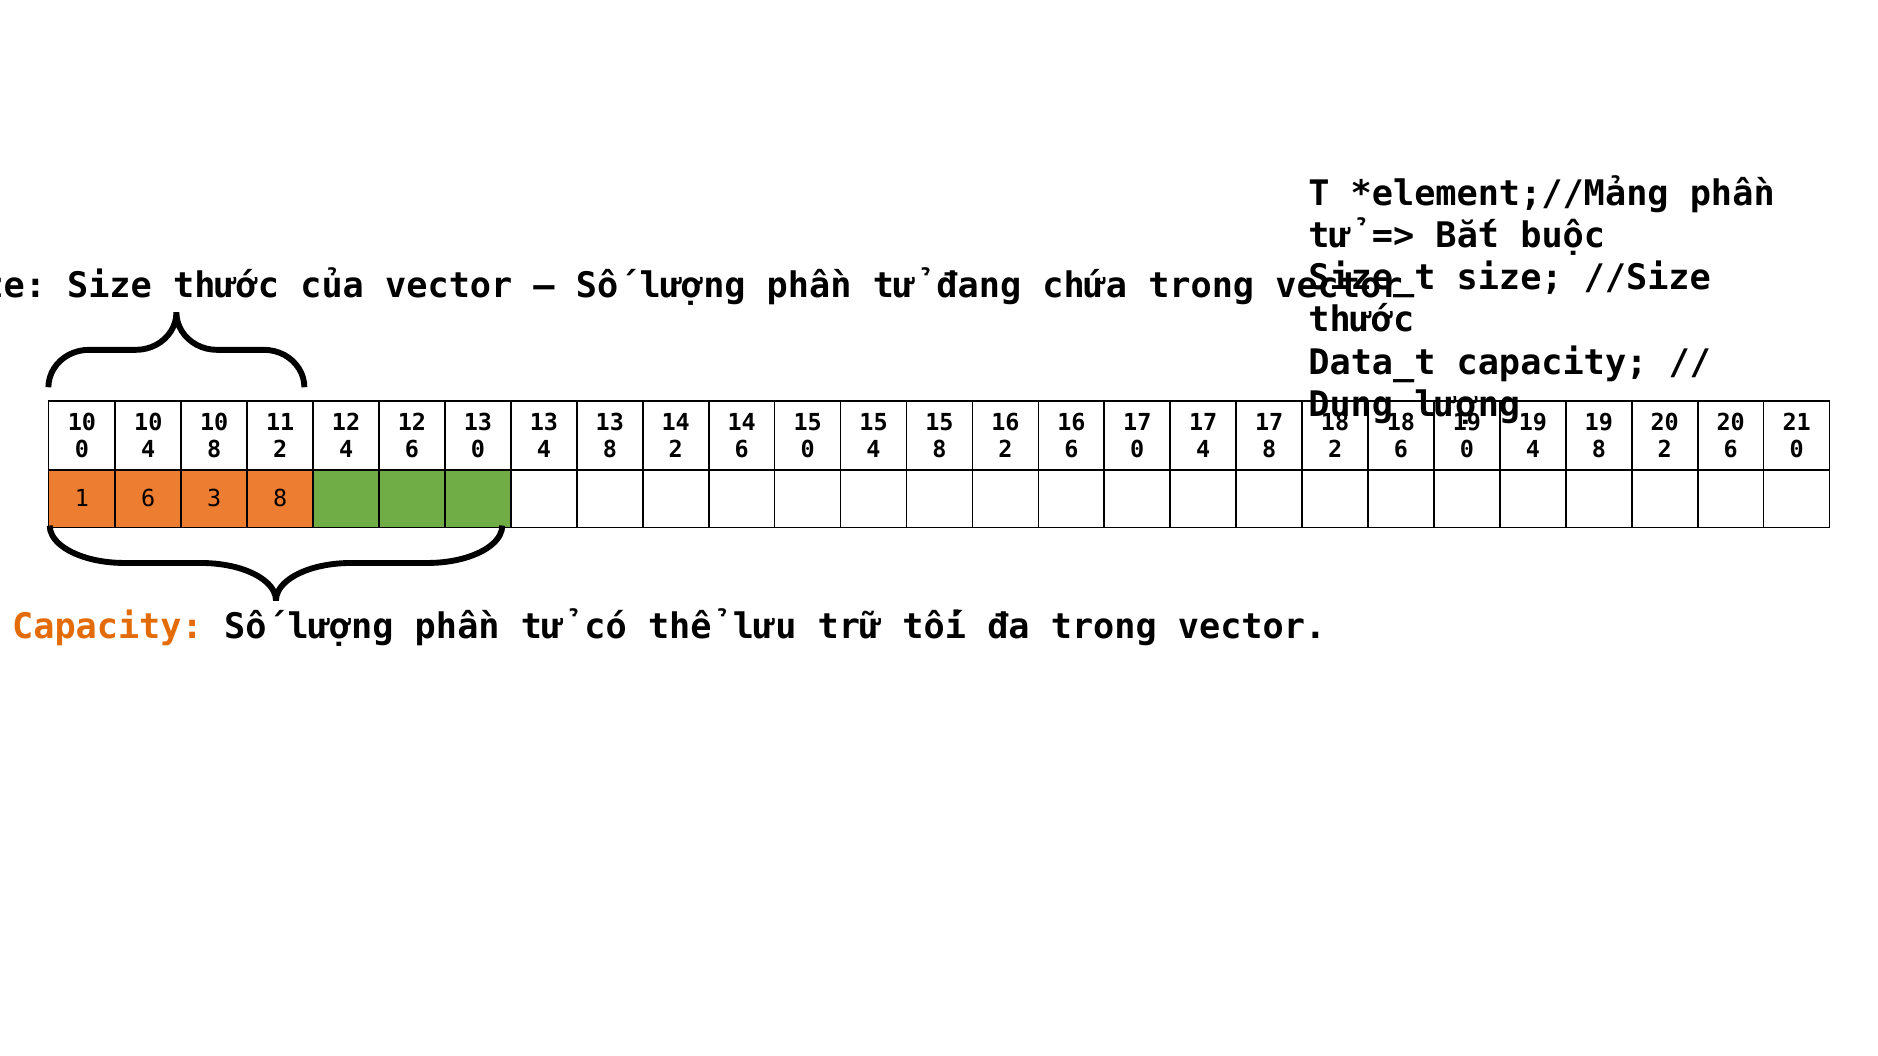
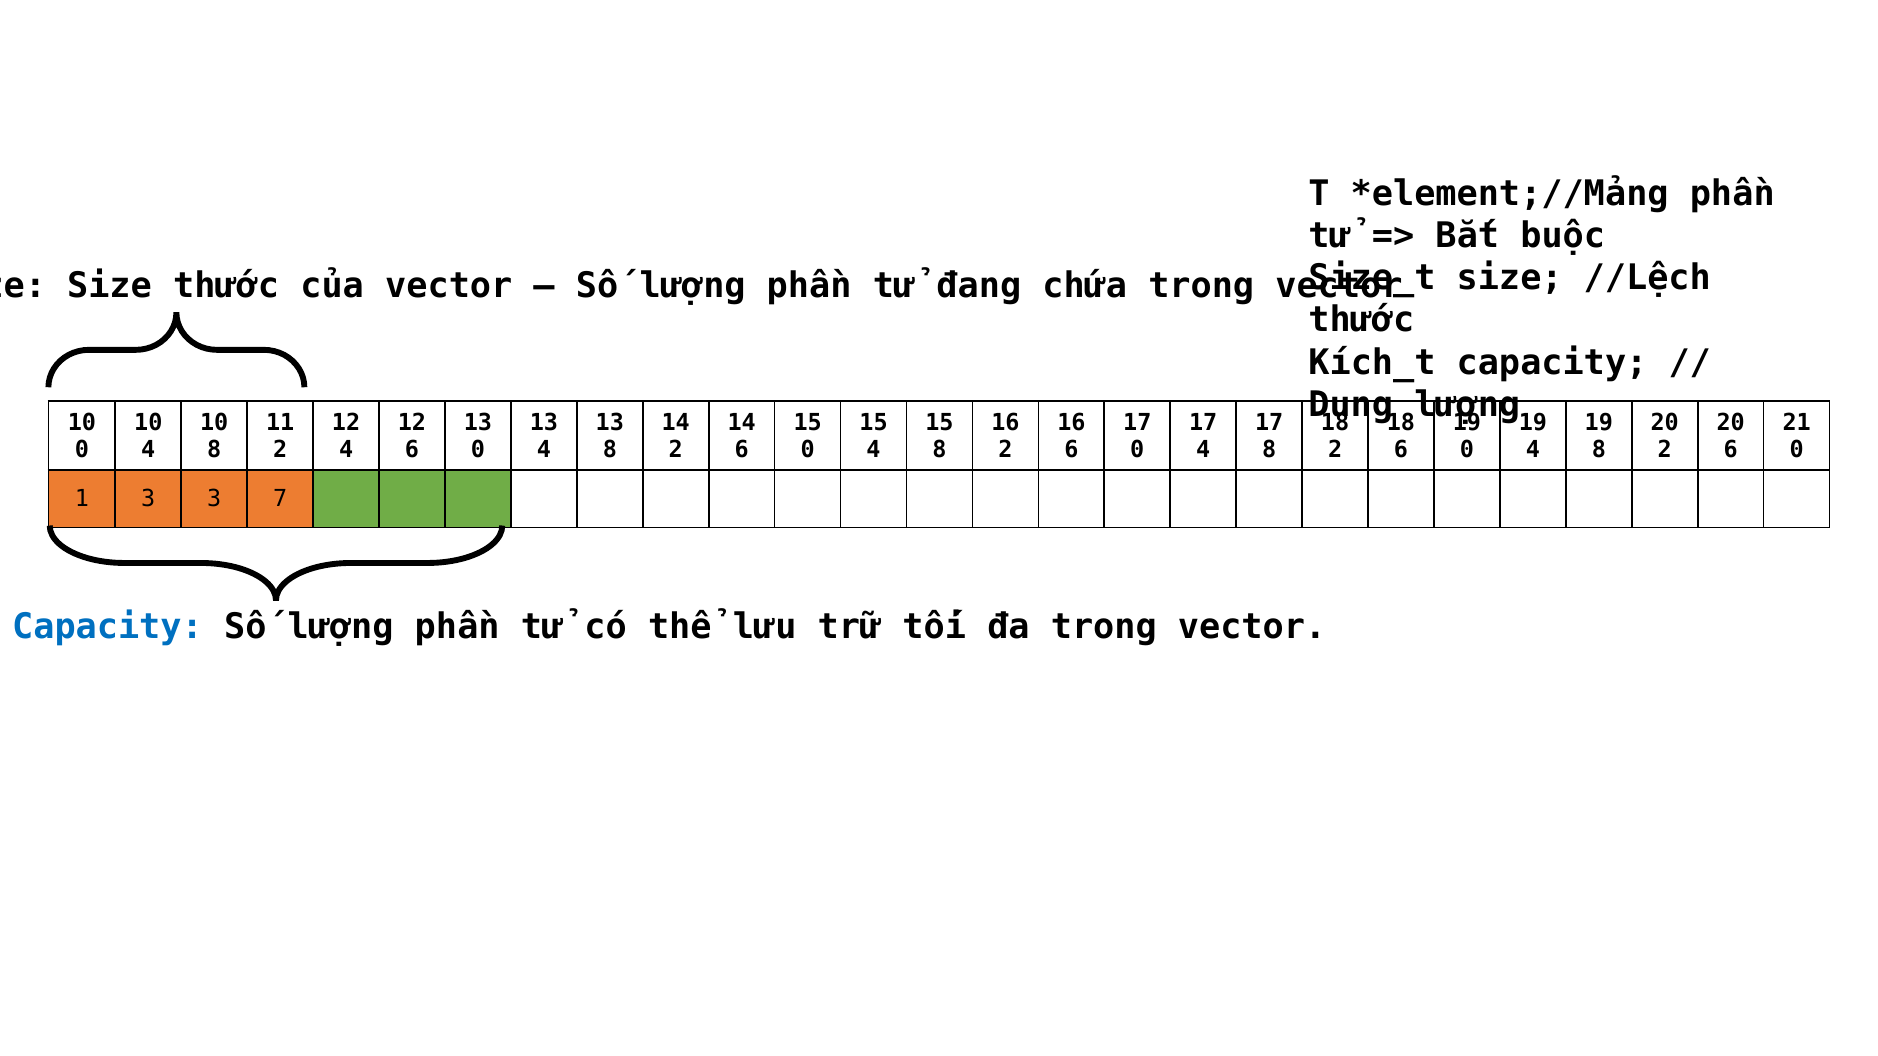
//Size: //Size -> //Lệch
Data_t: Data_t -> Kích_t
1 6: 6 -> 3
3 8: 8 -> 7
Capacity at (107, 627) colour: orange -> blue
